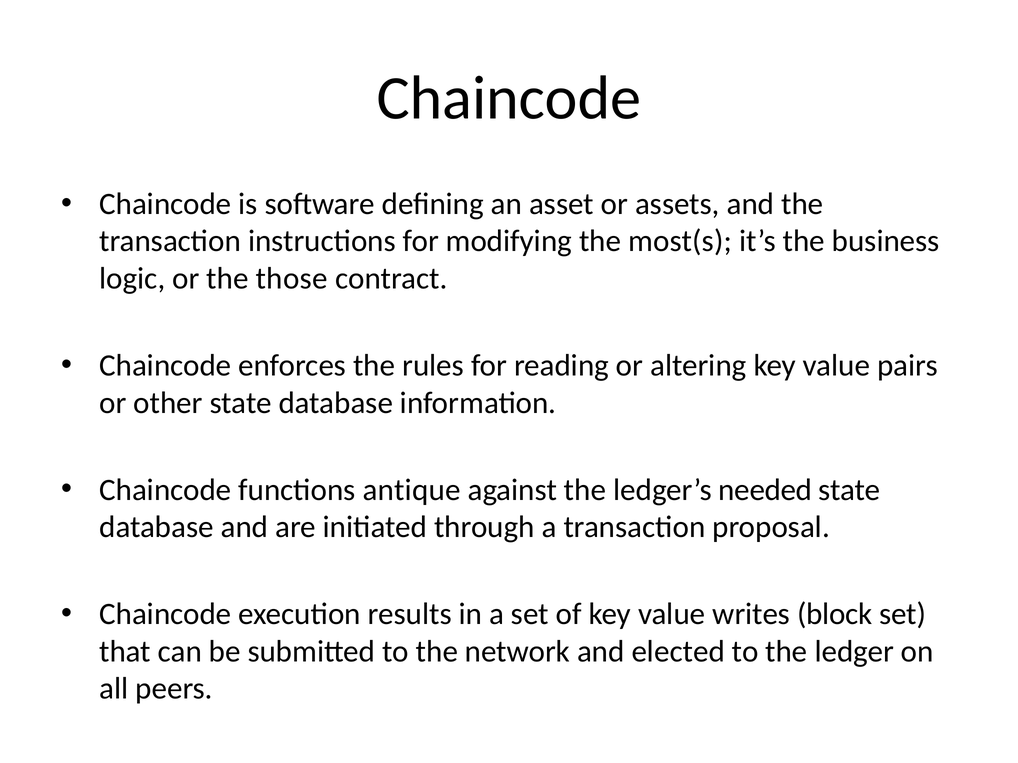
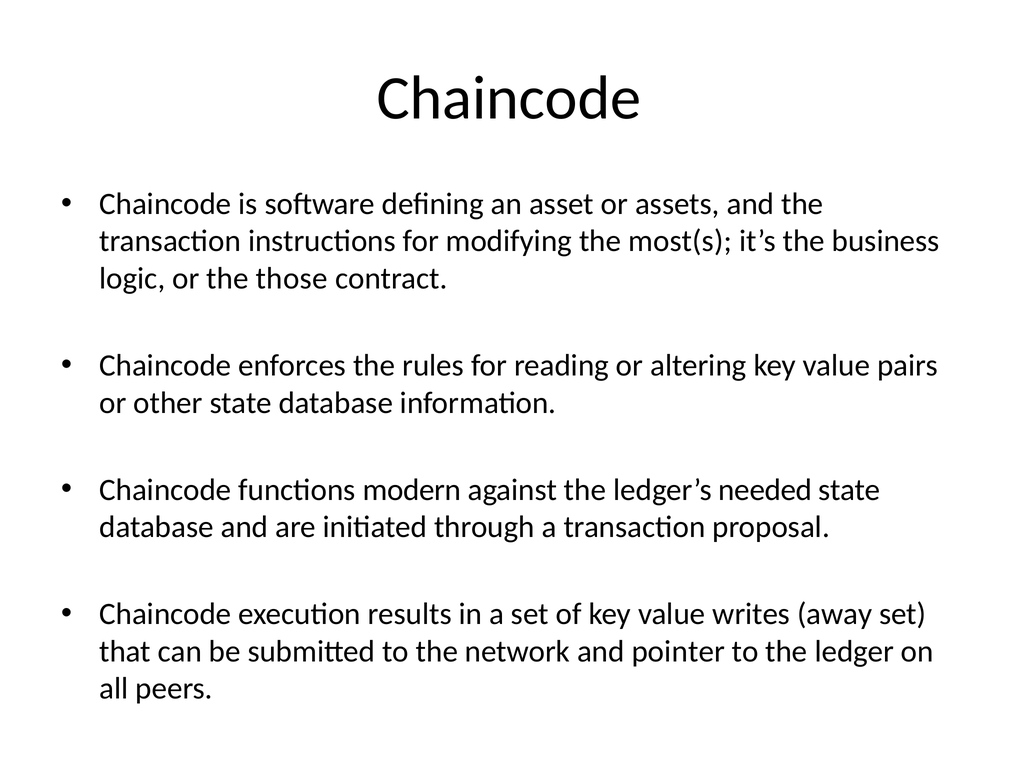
antique: antique -> modern
block: block -> away
elected: elected -> pointer
